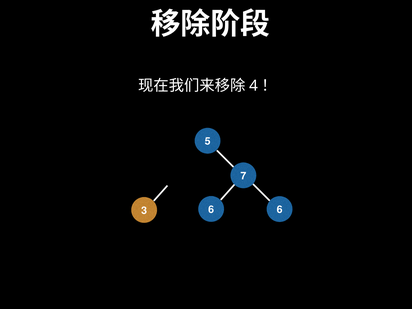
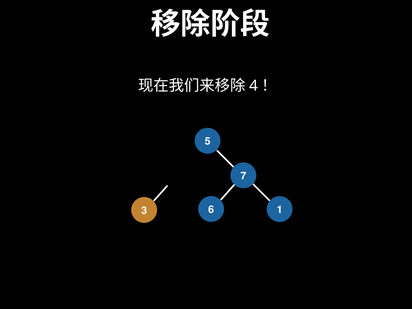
6 at (280, 210): 6 -> 1
